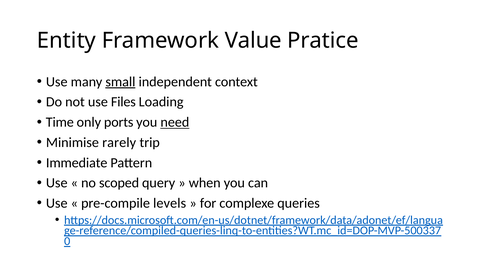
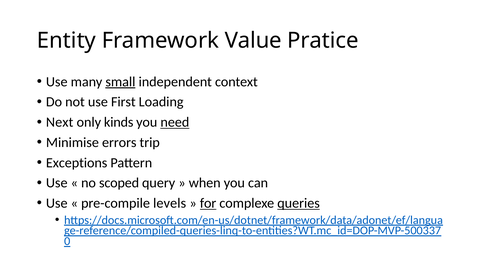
Files: Files -> First
Time: Time -> Next
ports: ports -> kinds
rarely: rarely -> errors
Immediate: Immediate -> Exceptions
for underline: none -> present
queries underline: none -> present
